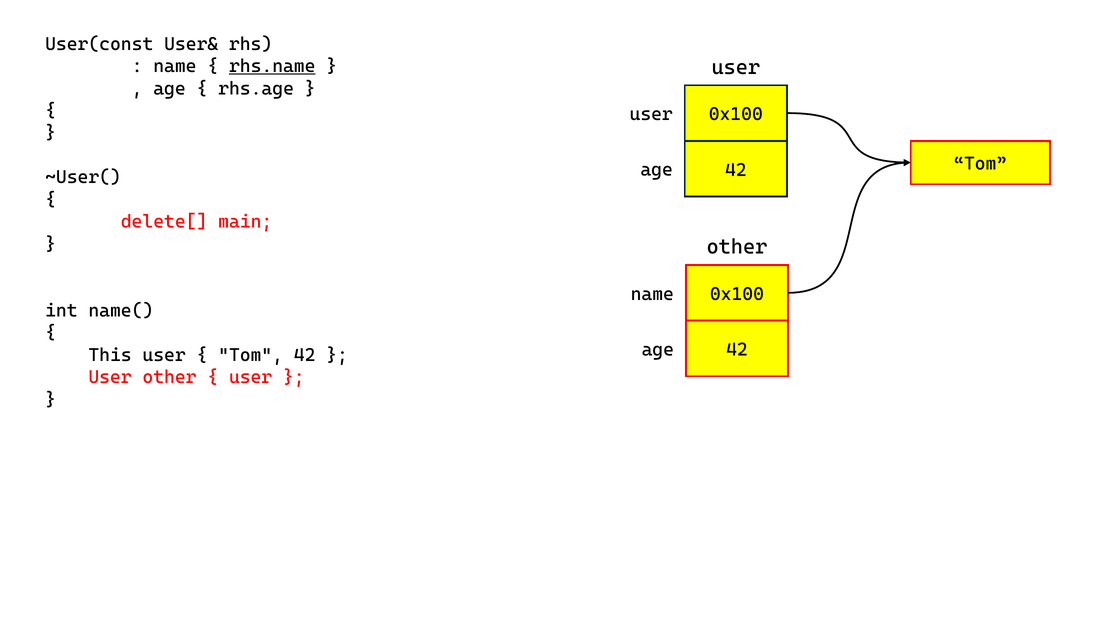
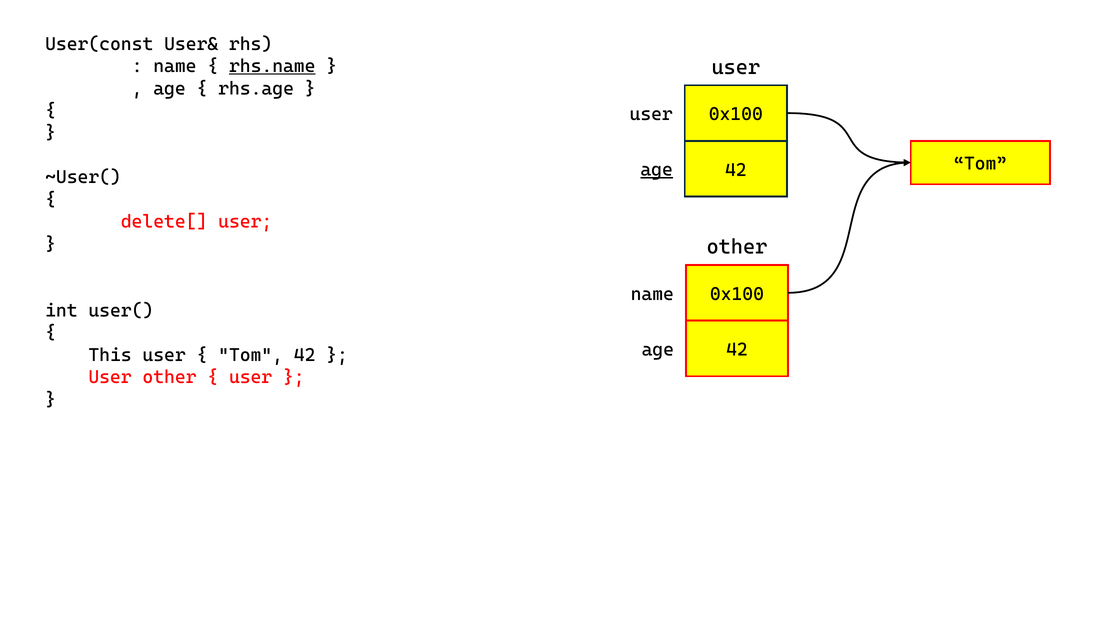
age at (657, 170) underline: none -> present
delete[ main: main -> user
name(: name( -> user(
